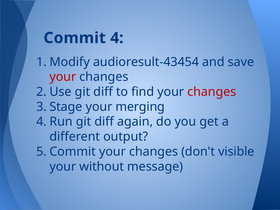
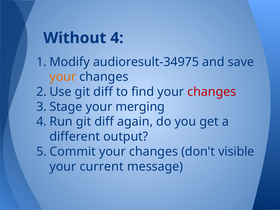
Commit: Commit -> Without
audioresult-43454: audioresult-43454 -> audioresult-34975
your at (63, 77) colour: red -> orange
without: without -> current
